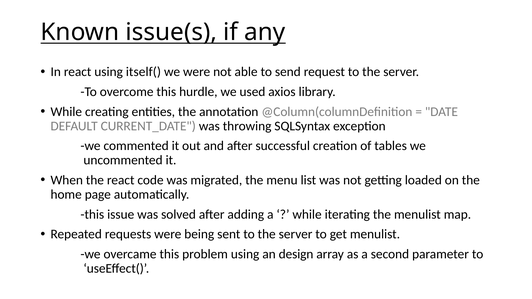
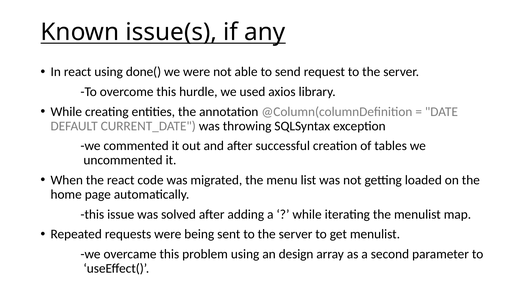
itself(: itself( -> done(
